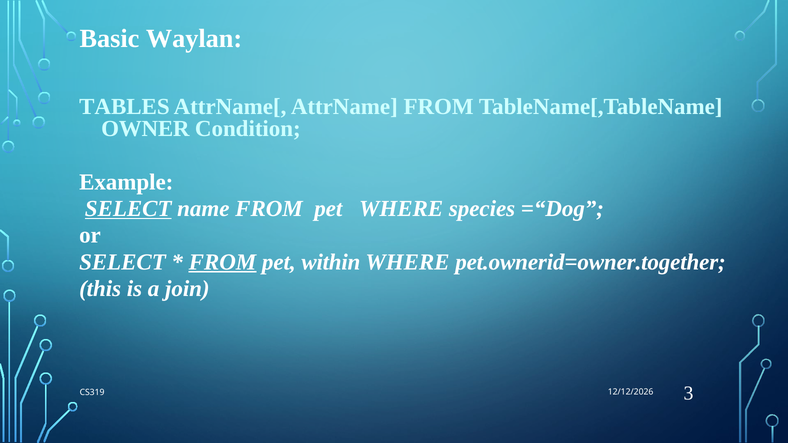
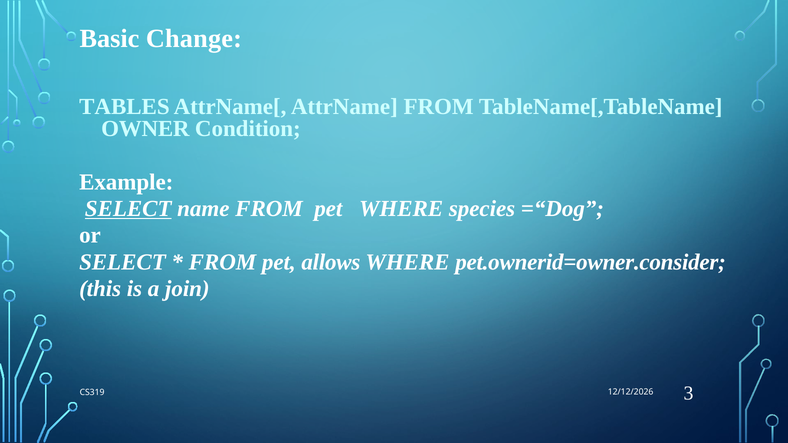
Waylan: Waylan -> Change
FROM at (222, 262) underline: present -> none
within: within -> allows
pet.ownerid=owner.together: pet.ownerid=owner.together -> pet.ownerid=owner.consider
